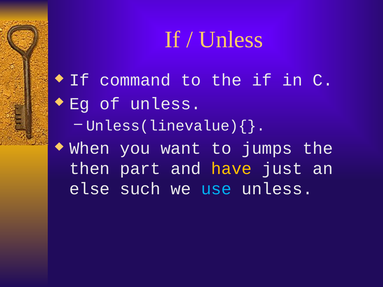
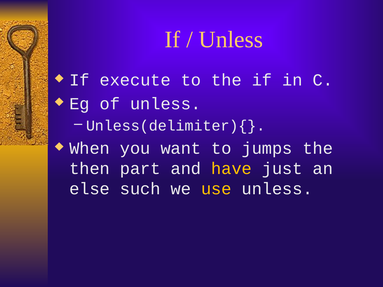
command: command -> execute
Unless(linevalue){: Unless(linevalue){ -> Unless(delimiter){
use colour: light blue -> yellow
